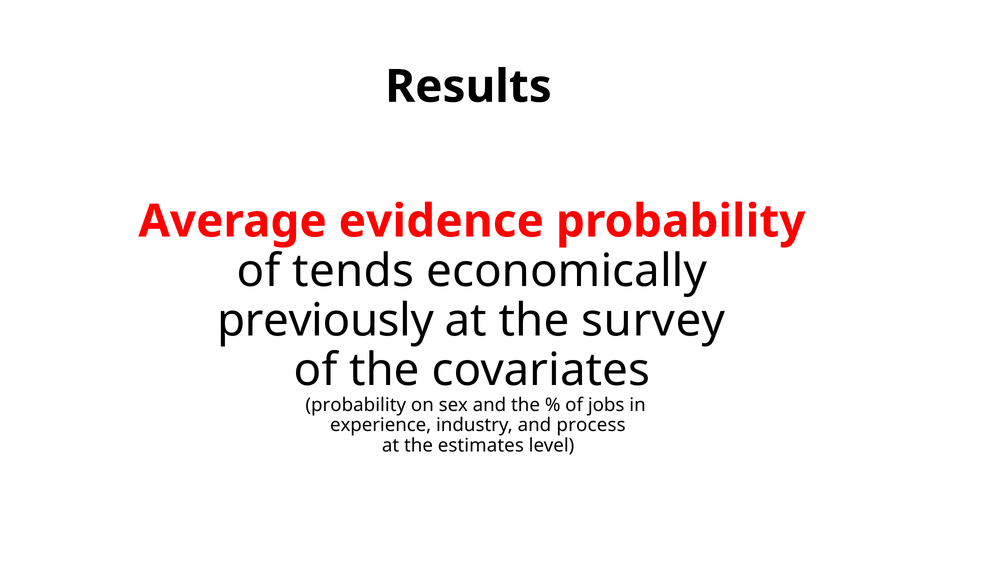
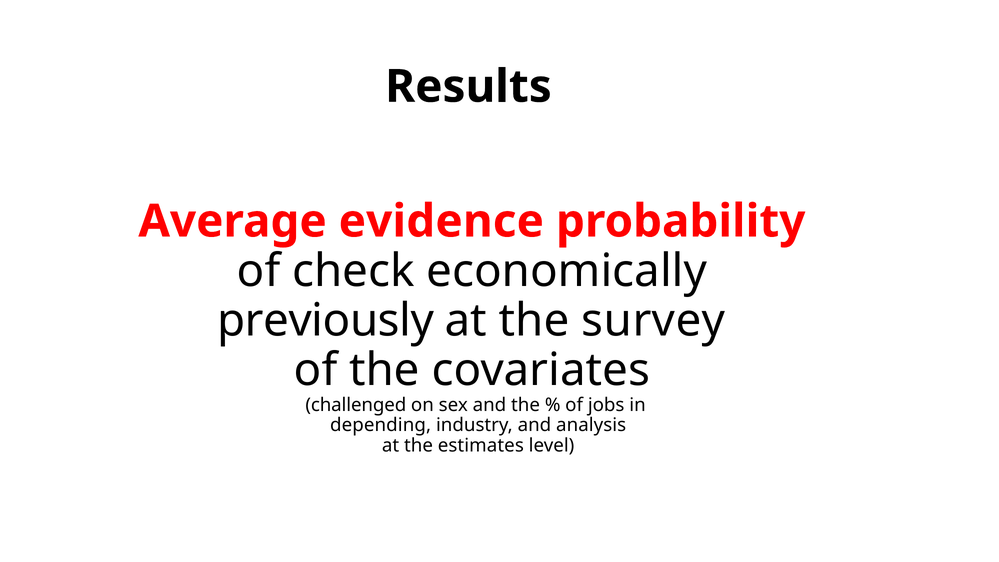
tends: tends -> check
probability at (356, 405): probability -> challenged
experience: experience -> depending
process: process -> analysis
